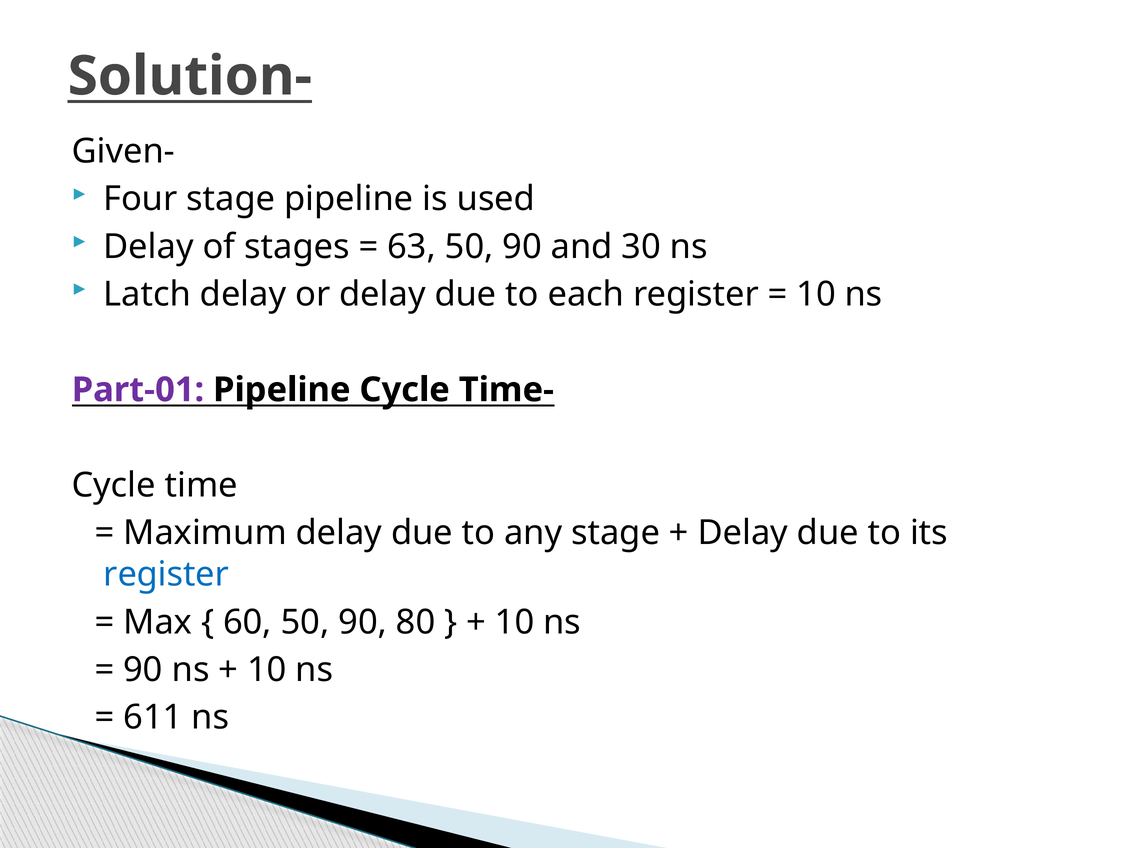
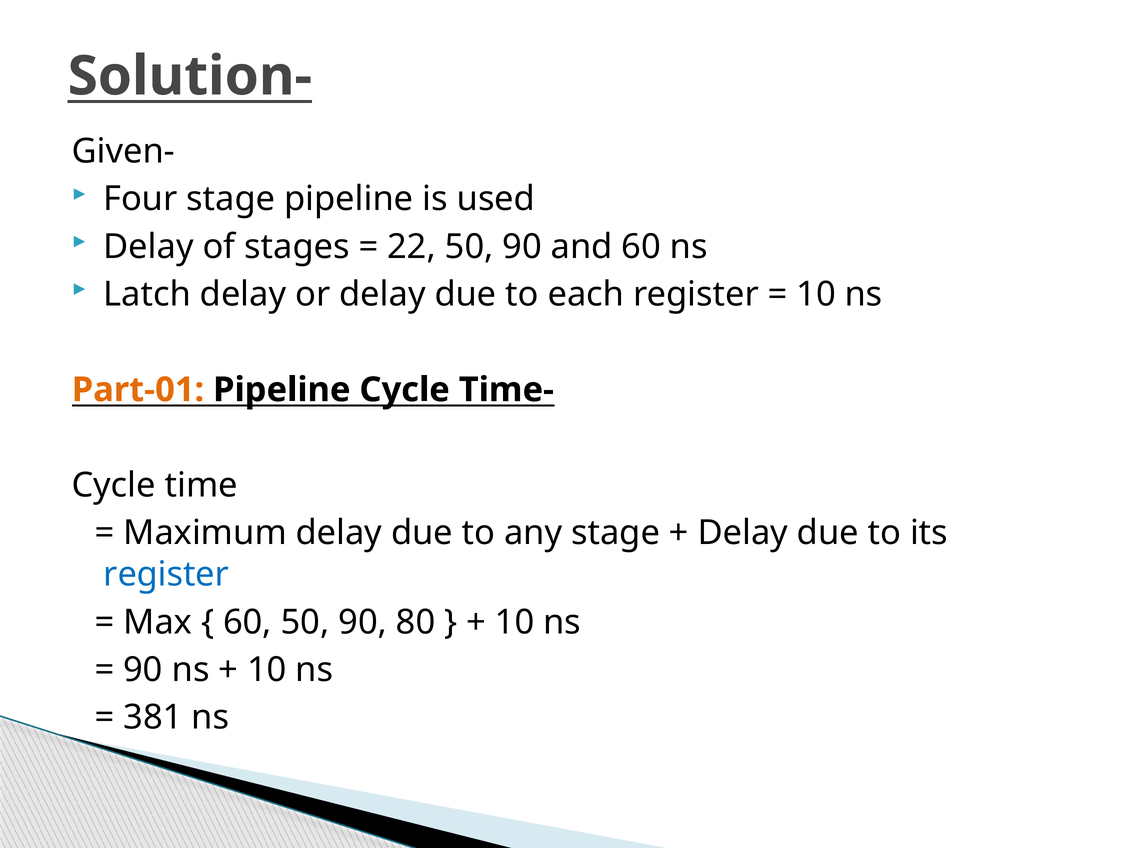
63: 63 -> 22
and 30: 30 -> 60
Part-01 colour: purple -> orange
611: 611 -> 381
